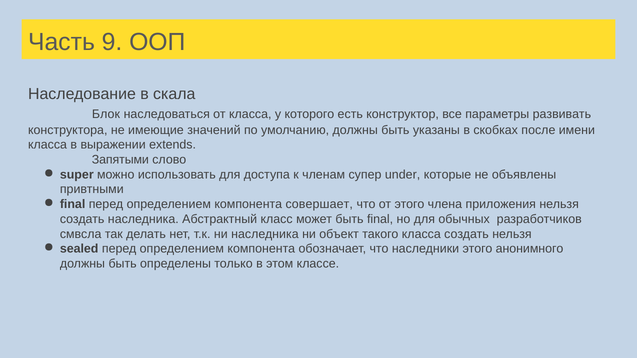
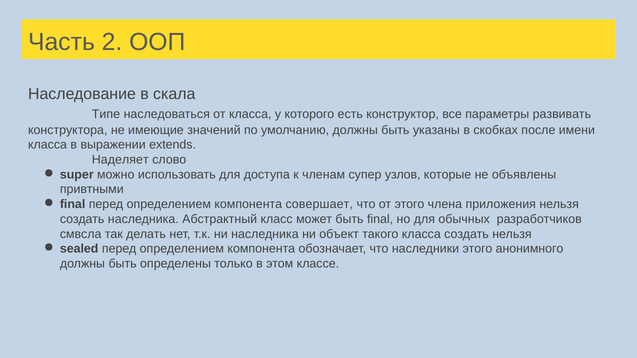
9: 9 -> 2
Блок: Блок -> Типе
Запятыми: Запятыми -> Наделяет
under: under -> узлов
